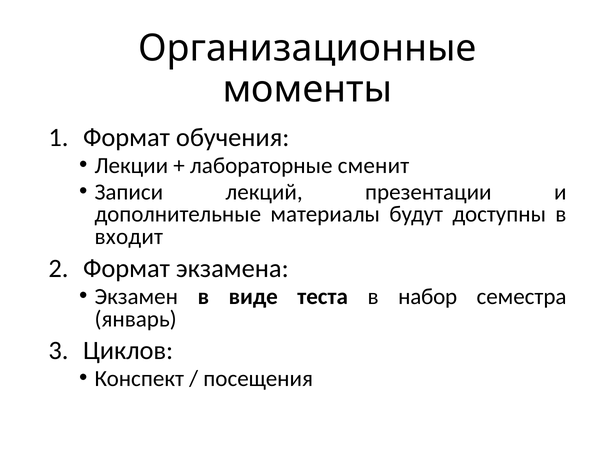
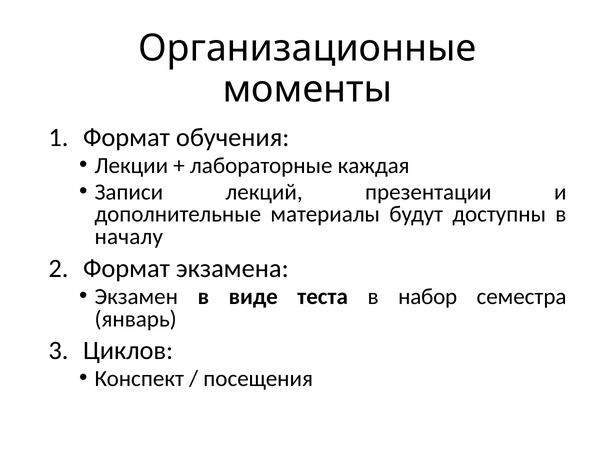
сменит: сменит -> каждая
входит: входит -> началу
